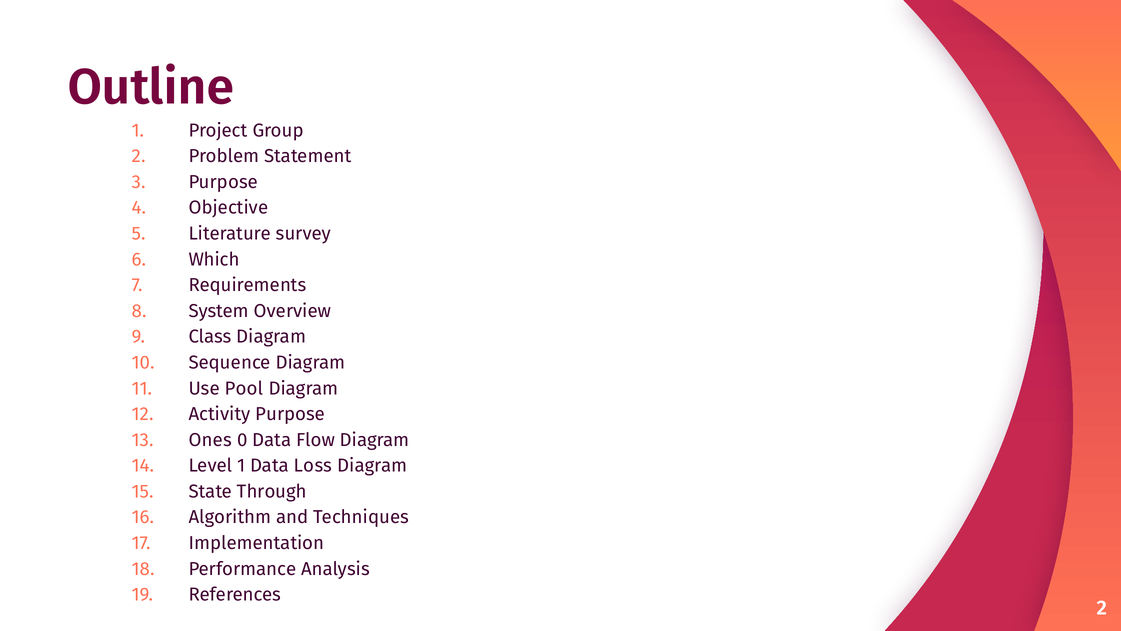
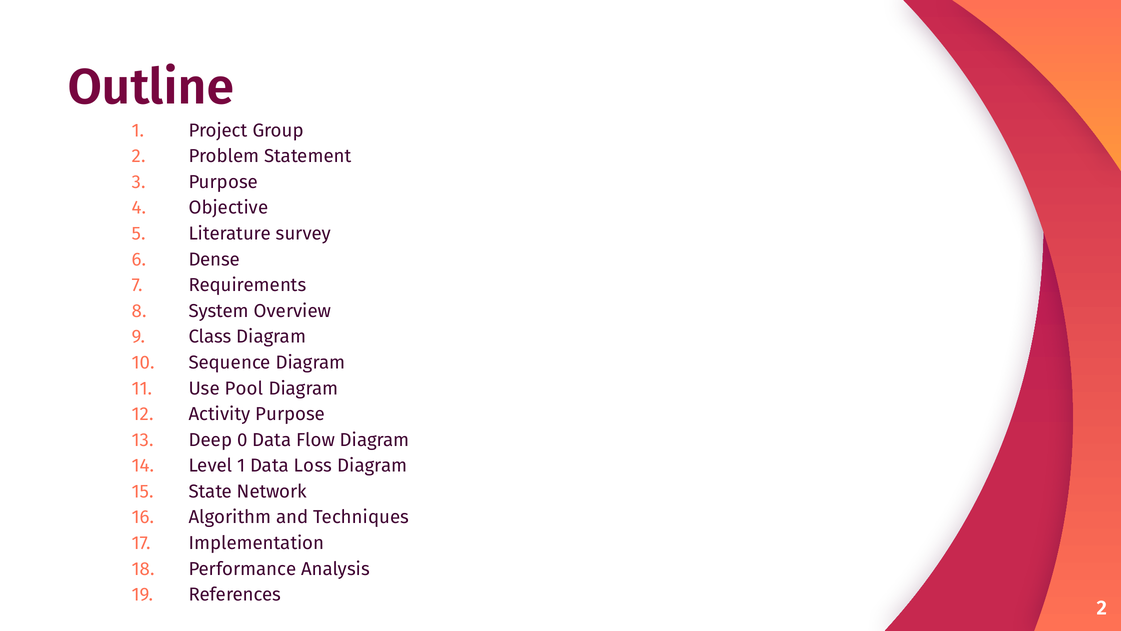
Which: Which -> Dense
Ones: Ones -> Deep
Through: Through -> Network
